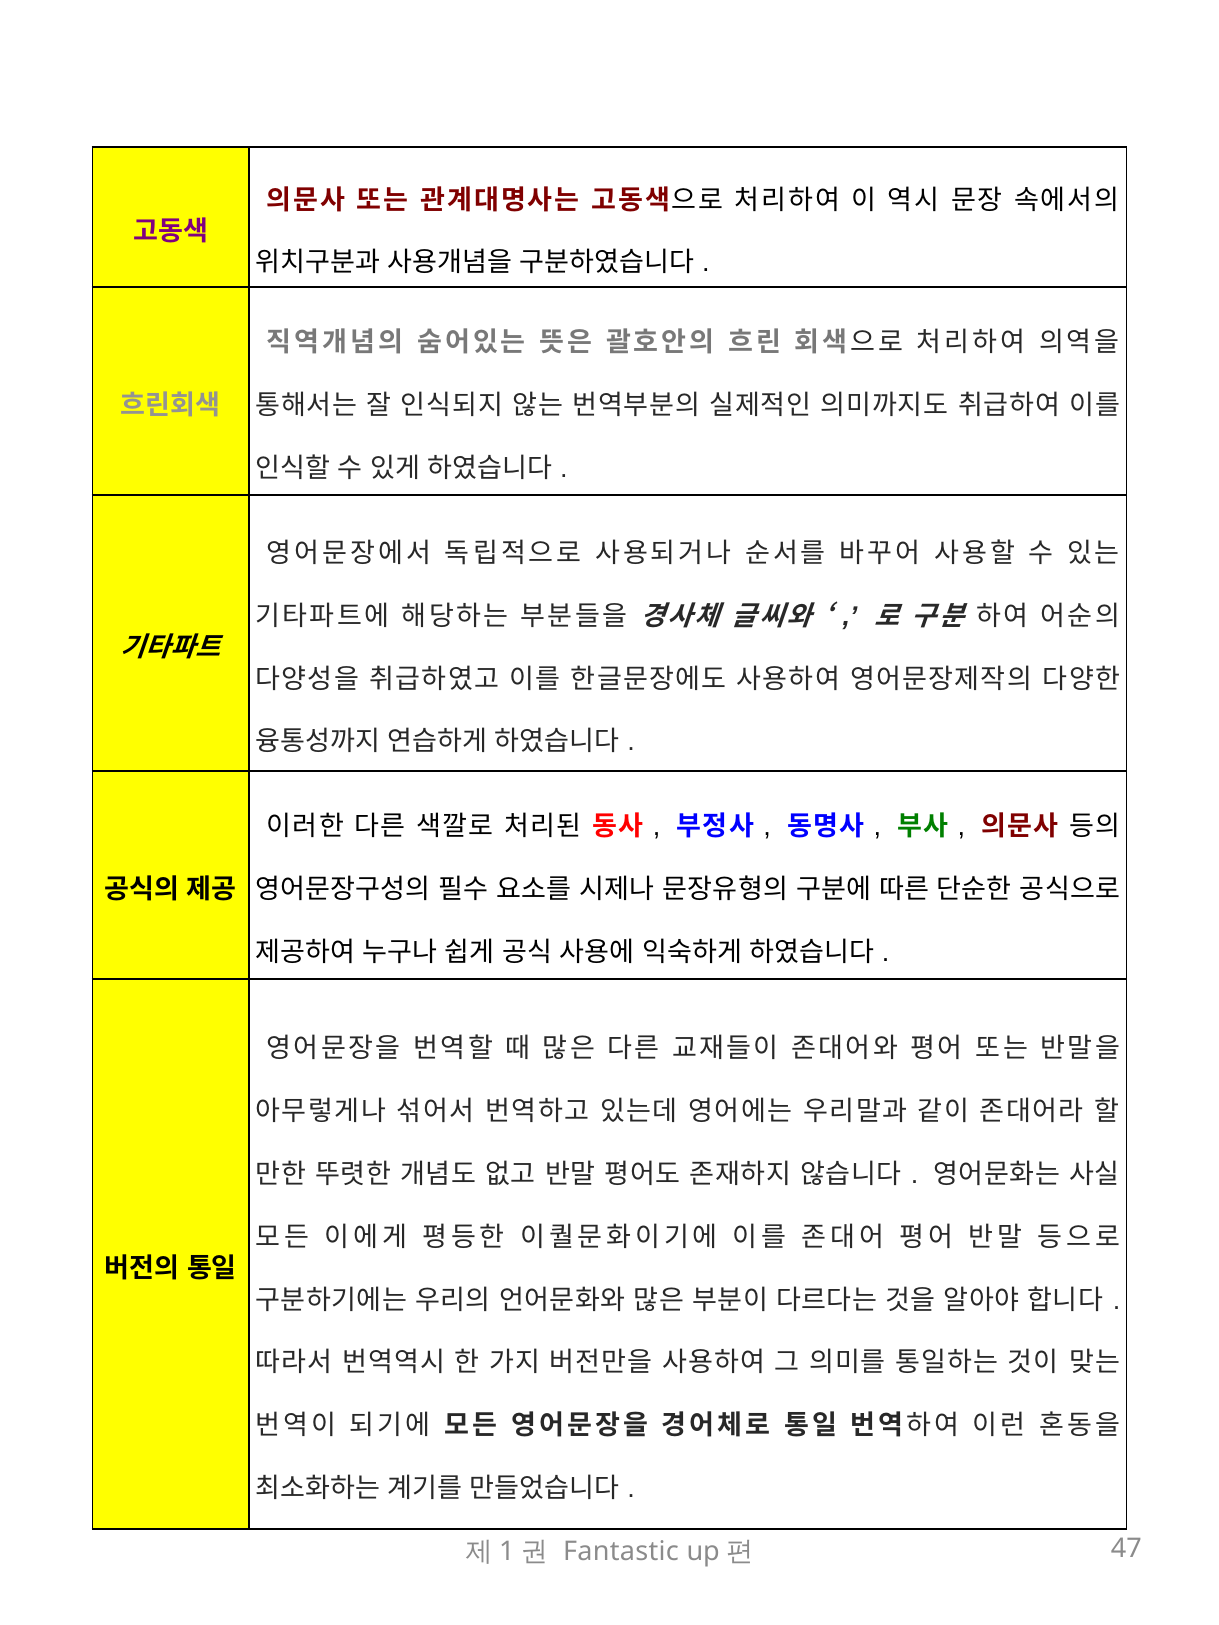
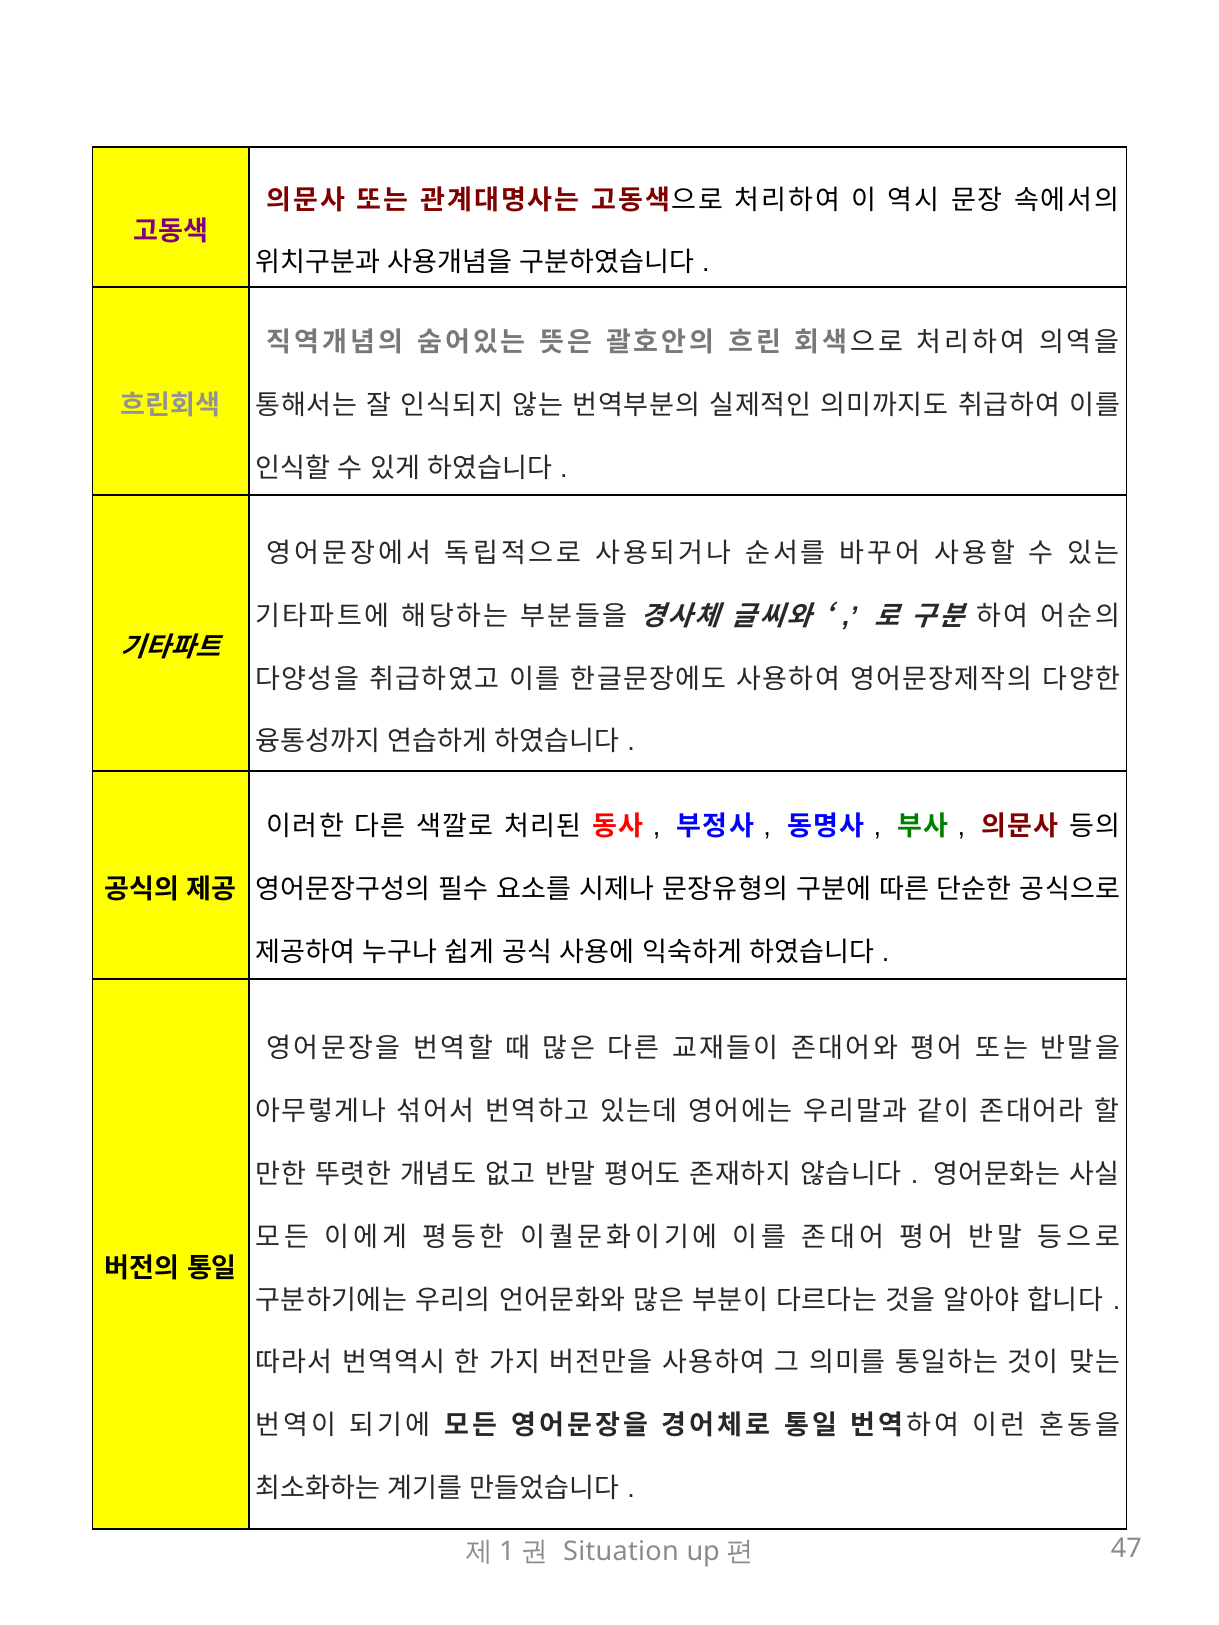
Fantastic: Fantastic -> Situation
